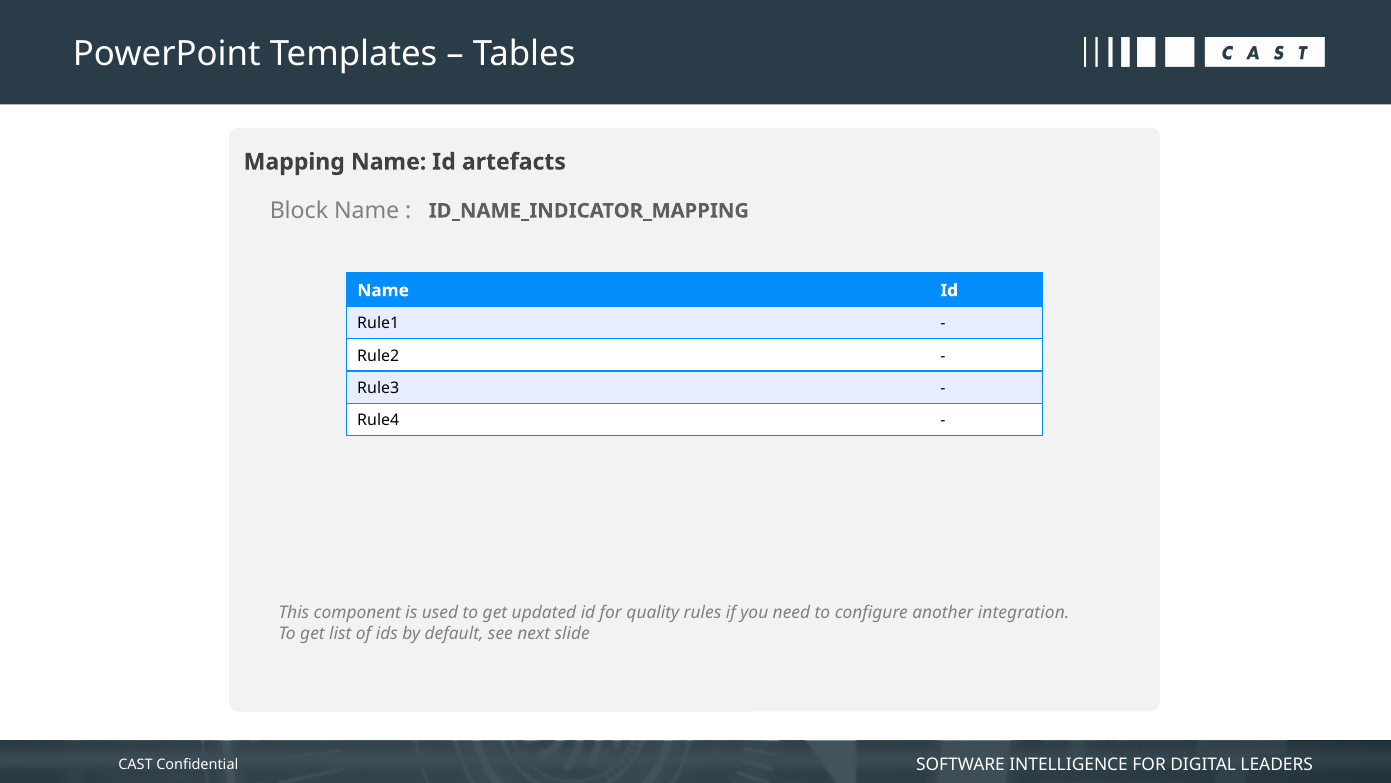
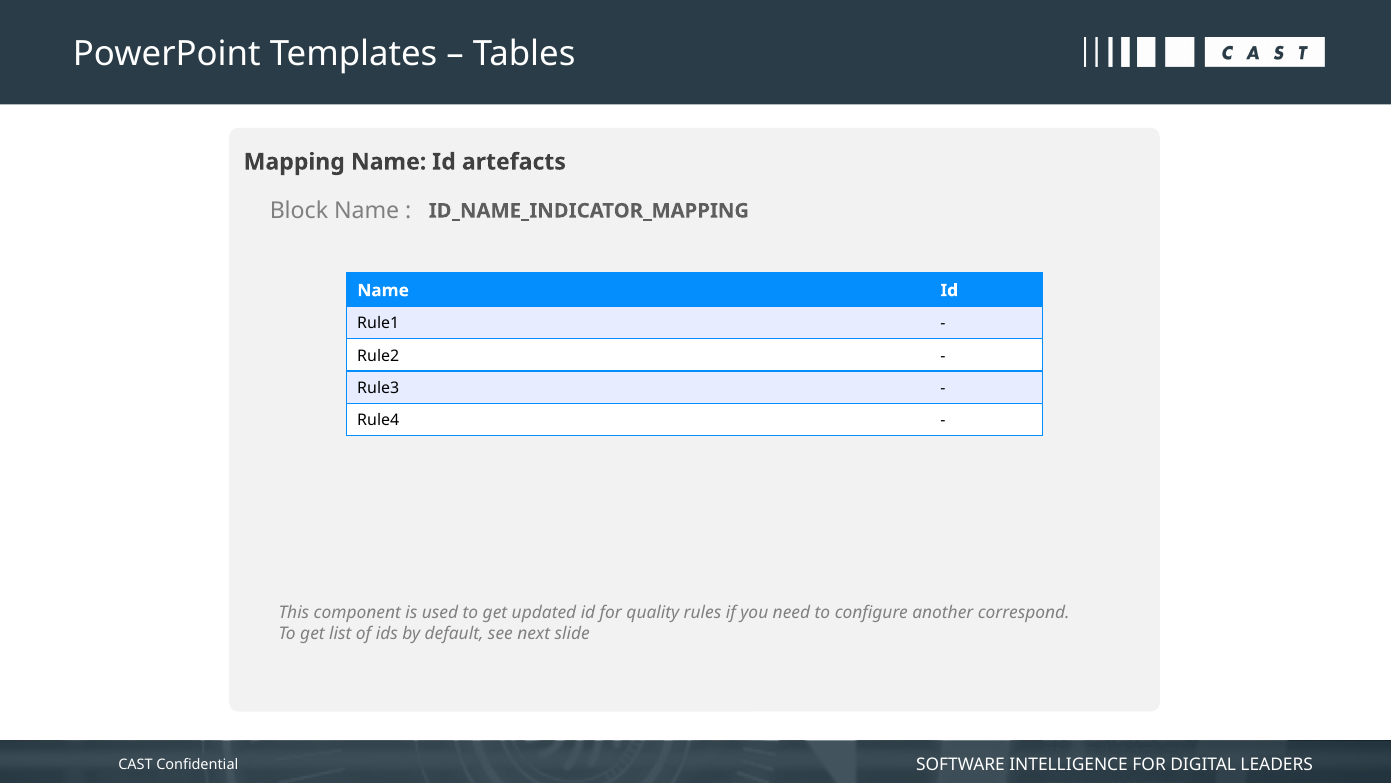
integration: integration -> correspond
